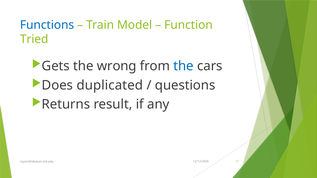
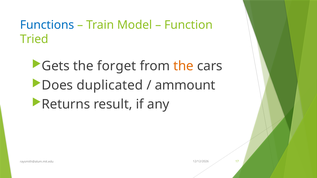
wrong: wrong -> forget
the at (183, 66) colour: blue -> orange
questions: questions -> ammount
